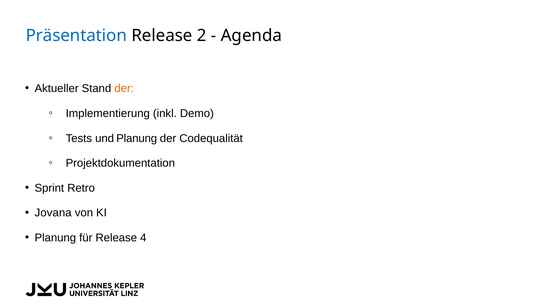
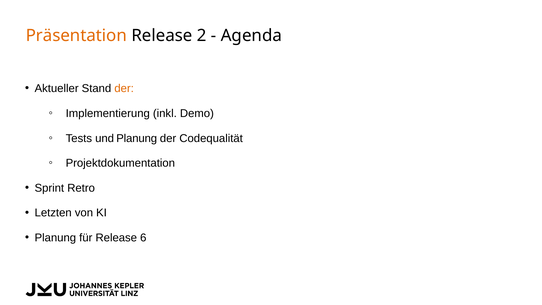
Präsentation colour: blue -> orange
Jovana: Jovana -> Letzten
4: 4 -> 6
